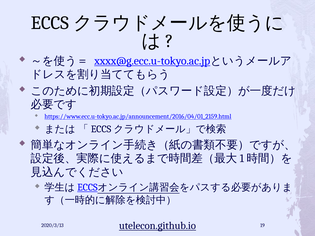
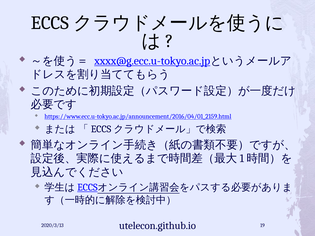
utelecon.github.io underline: present -> none
